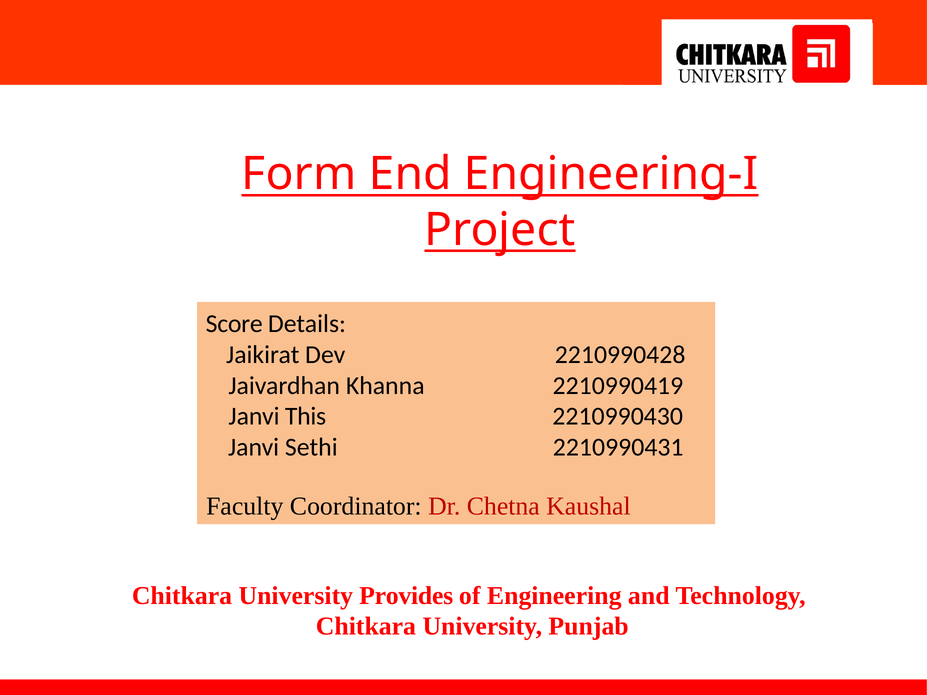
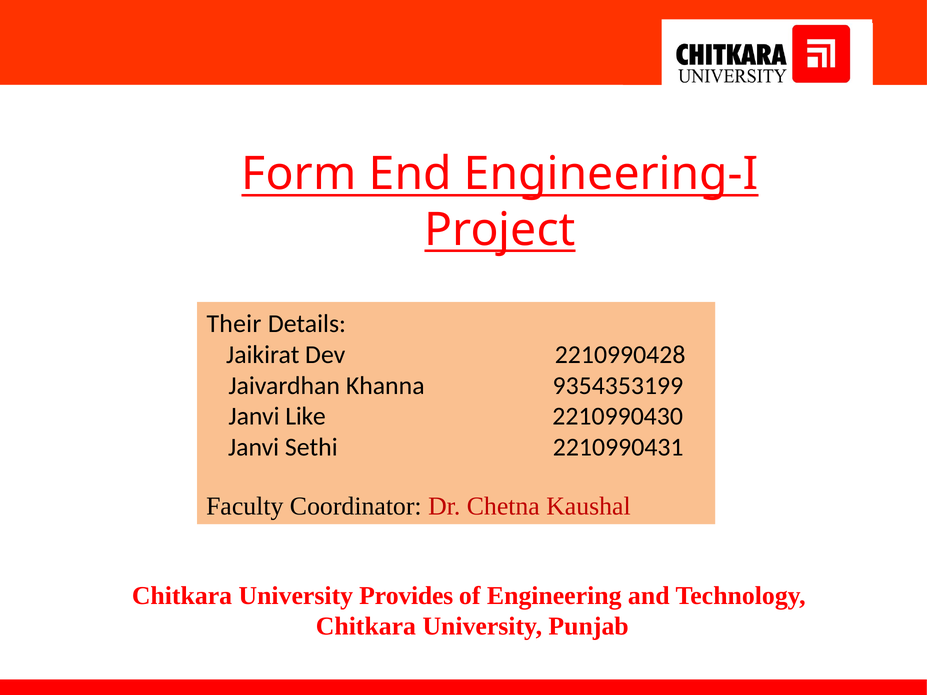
Score: Score -> Their
2210990419: 2210990419 -> 9354353199
This: This -> Like
